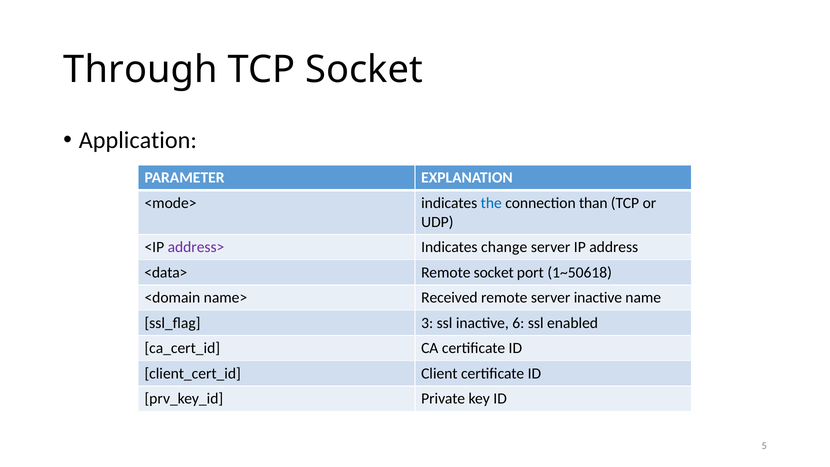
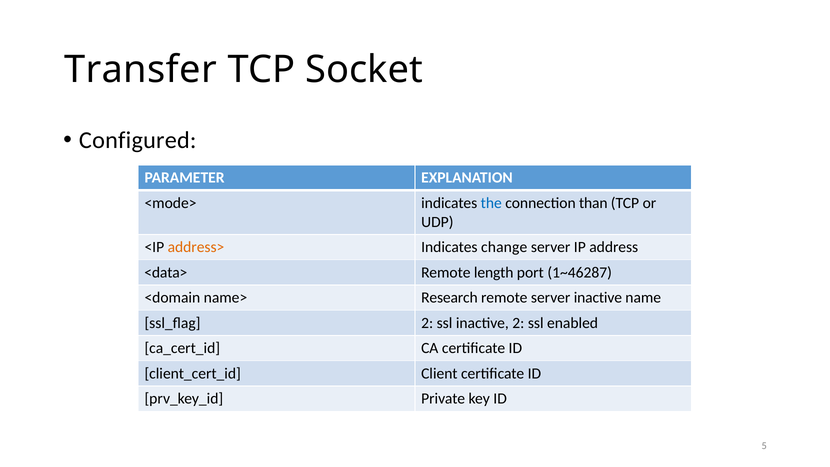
Through: Through -> Transfer
Application: Application -> Configured
address> colour: purple -> orange
Remote socket: socket -> length
1~50618: 1~50618 -> 1~46287
Received: Received -> Research
3 at (427, 323): 3 -> 2
inactive 6: 6 -> 2
